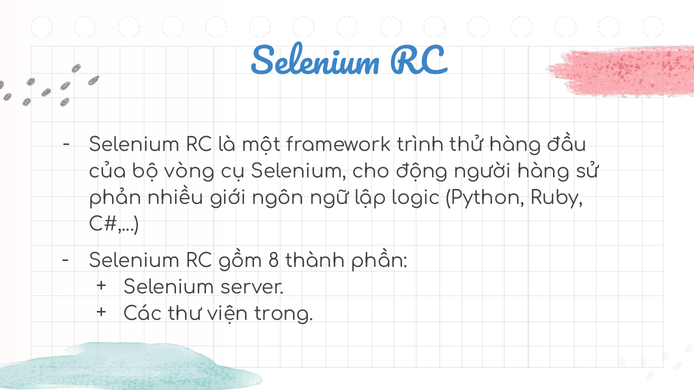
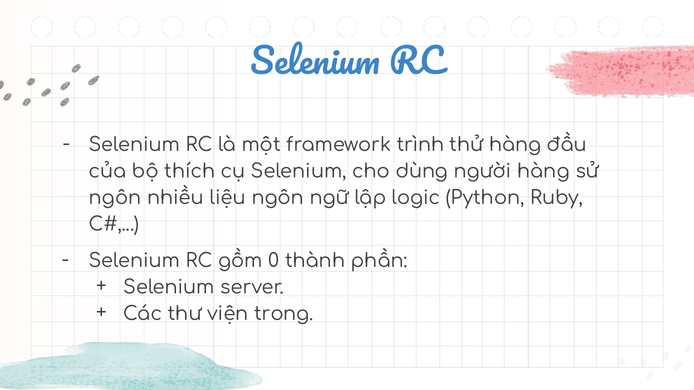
vòng: vòng -> thích
động: động -> dùng
phản at (115, 198): phản -> ngôn
giới: giới -> liệu
8: 8 -> 0
